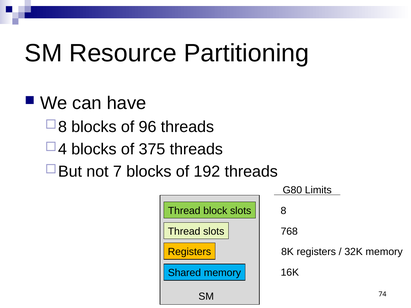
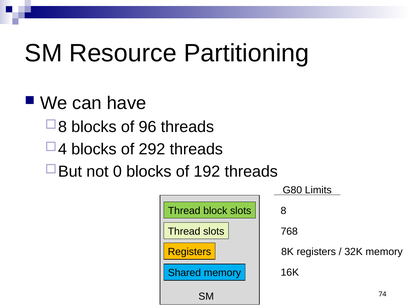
375: 375 -> 292
7: 7 -> 0
